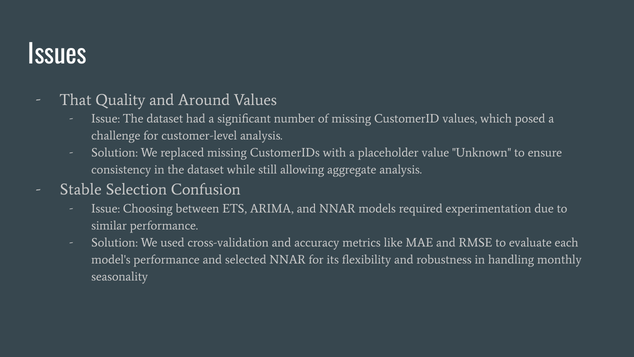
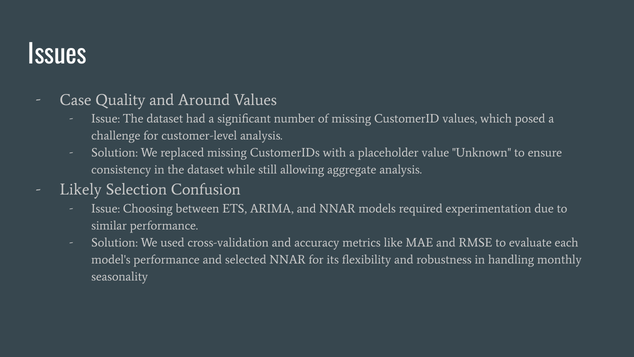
That: That -> Case
Stable: Stable -> Likely
